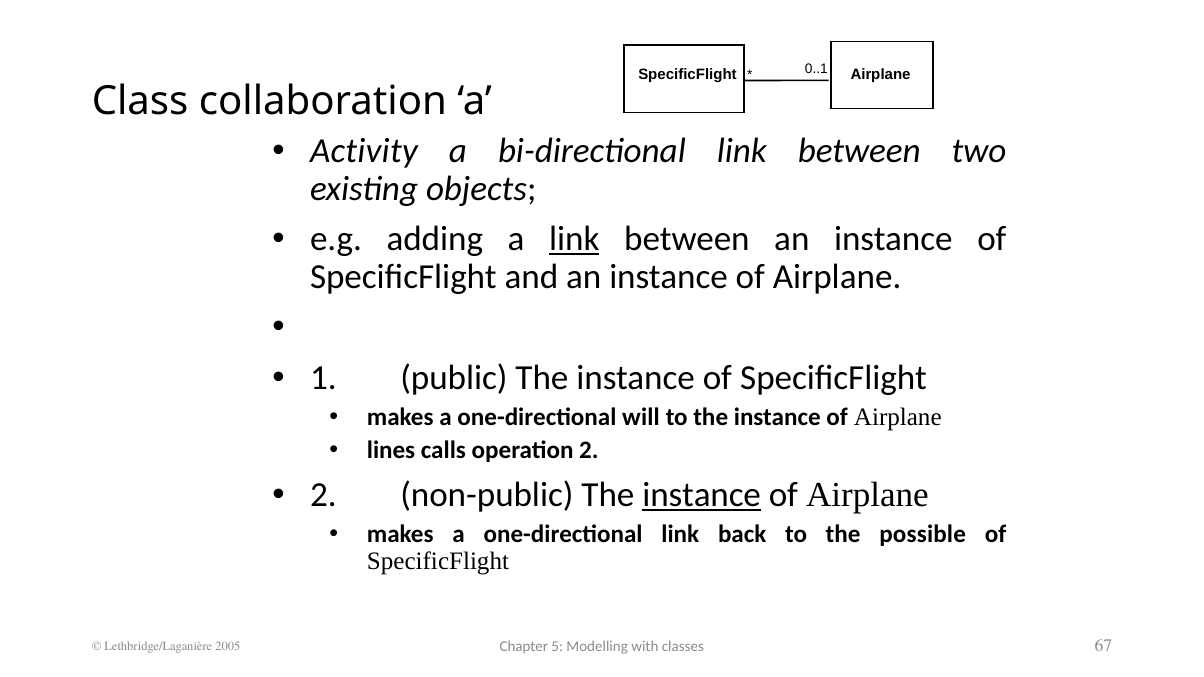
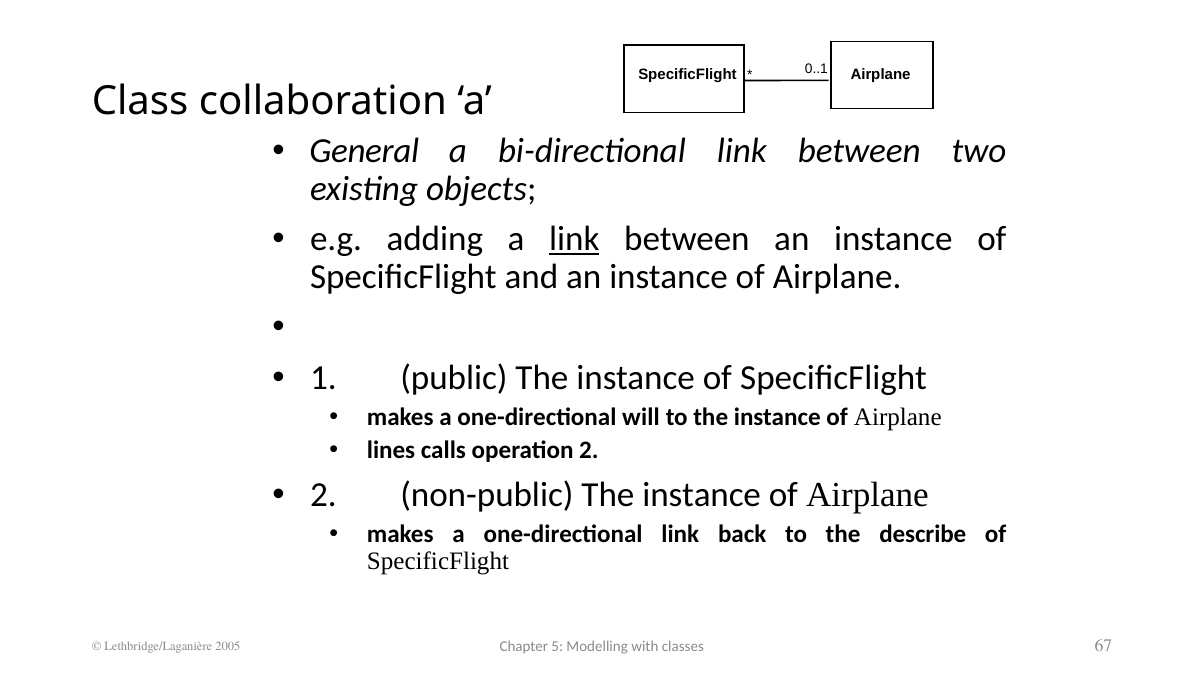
Activity: Activity -> General
instance at (702, 495) underline: present -> none
possible: possible -> describe
